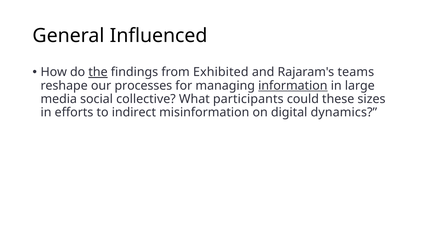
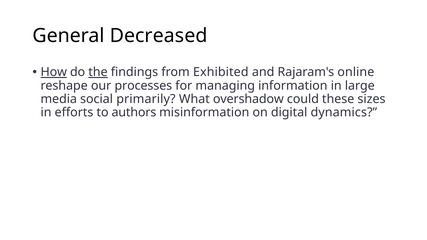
Influenced: Influenced -> Decreased
How underline: none -> present
teams: teams -> online
information underline: present -> none
collective: collective -> primarily
participants: participants -> overshadow
indirect: indirect -> authors
